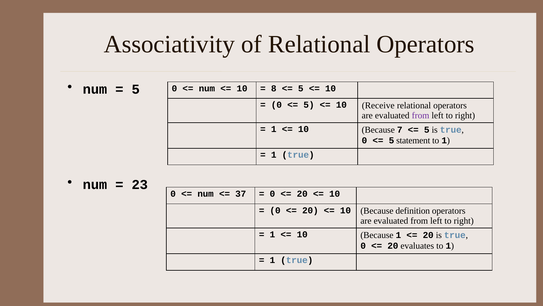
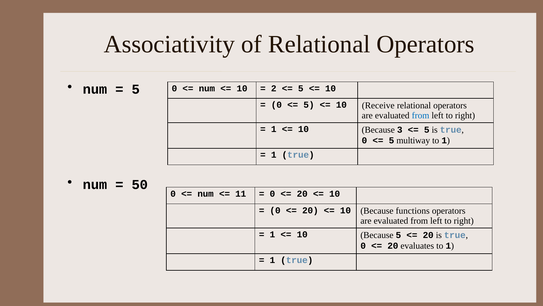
8: 8 -> 2
from at (421, 115) colour: purple -> blue
7: 7 -> 3
statement: statement -> multiway
23: 23 -> 50
37: 37 -> 11
definition: definition -> functions
Because 1: 1 -> 5
